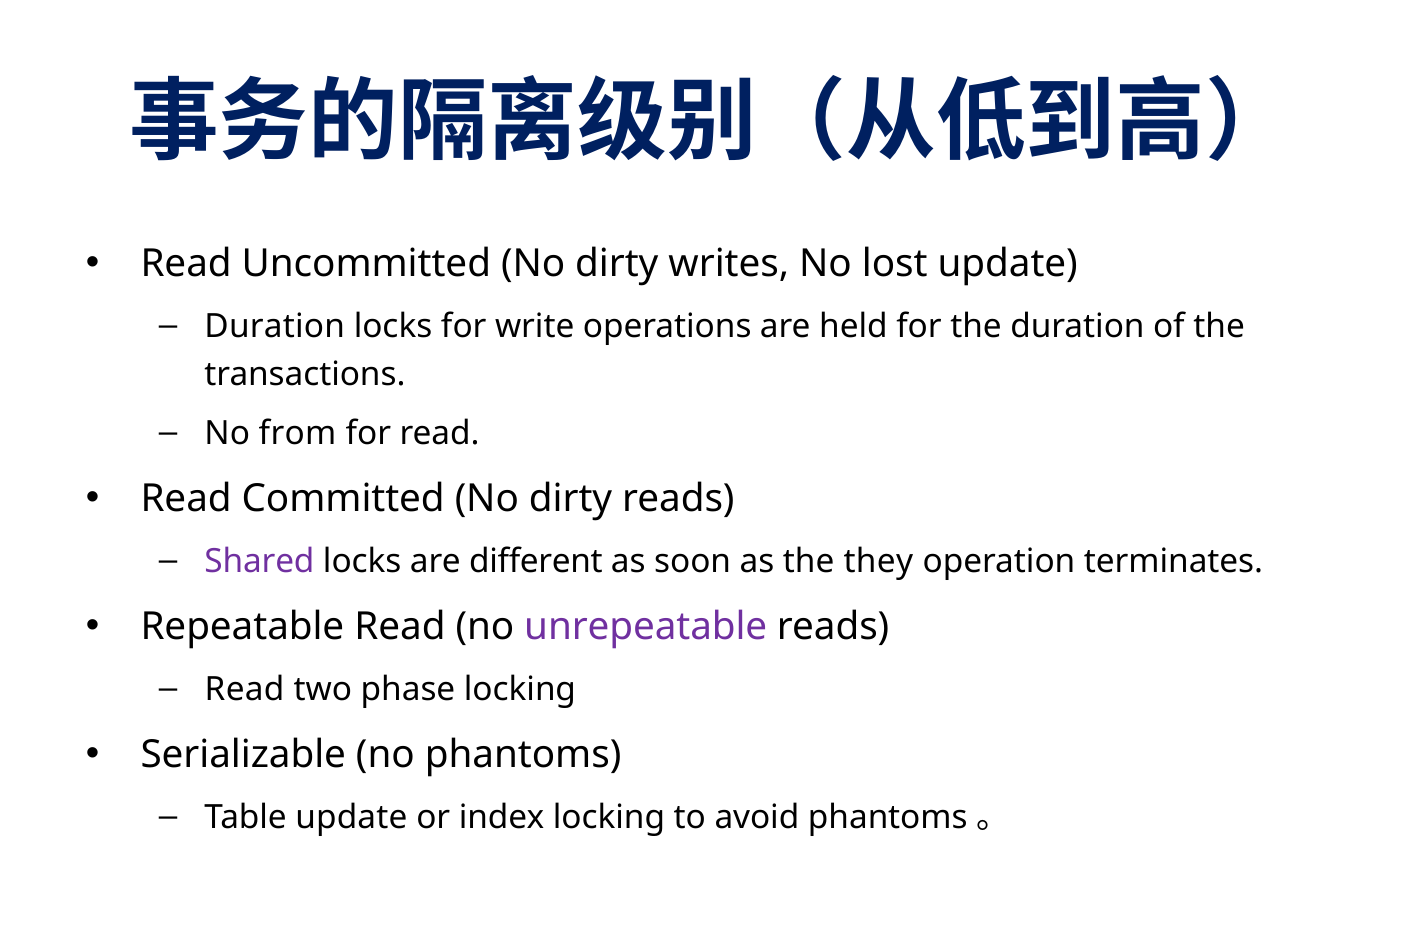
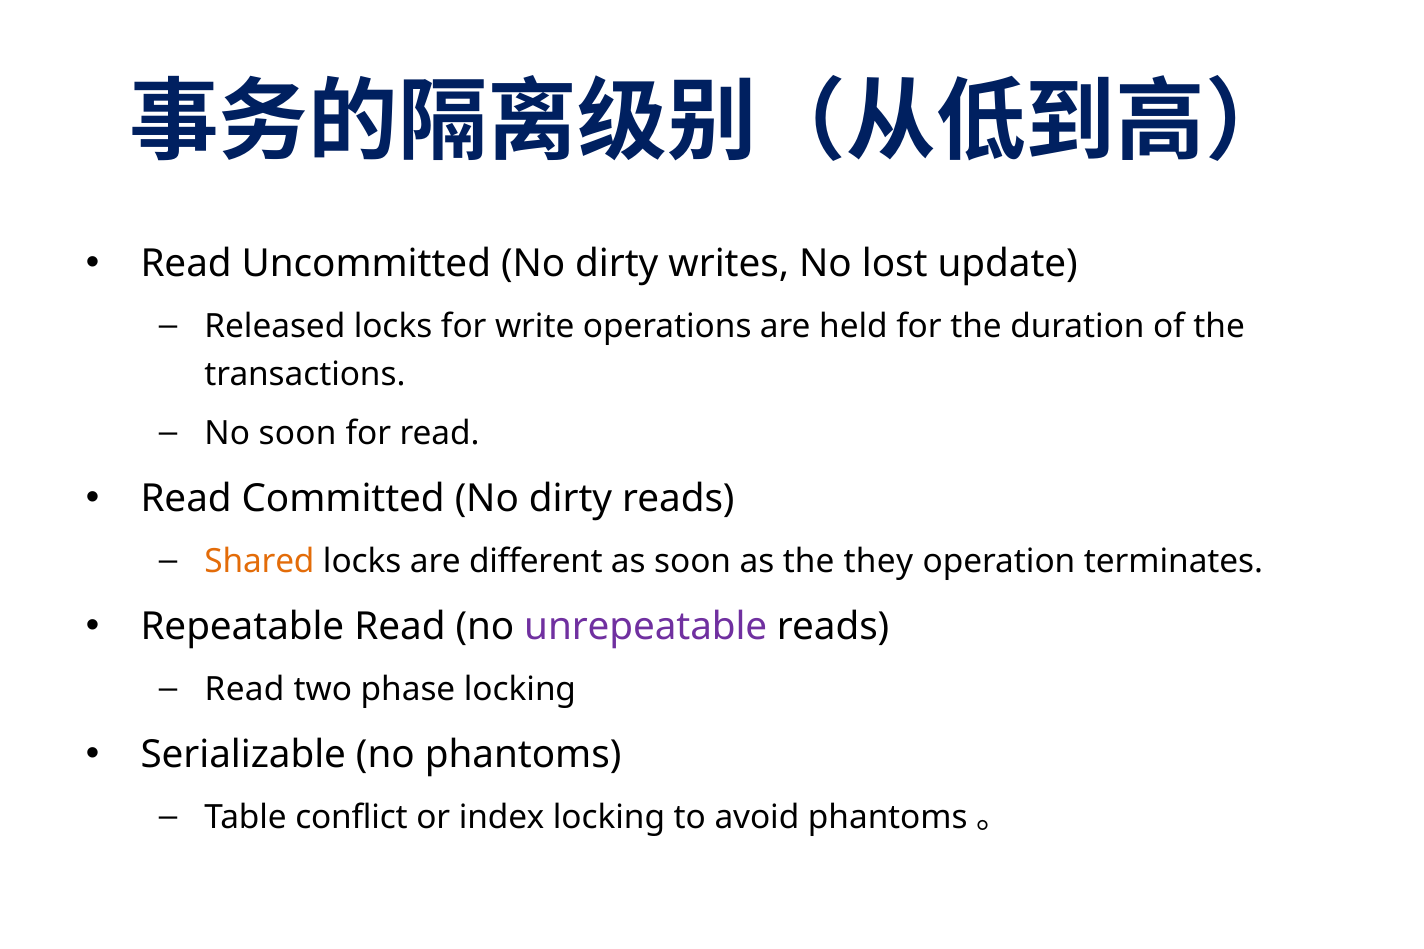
Duration at (275, 326): Duration -> Released
No from: from -> soon
Shared colour: purple -> orange
Table update: update -> conflict
